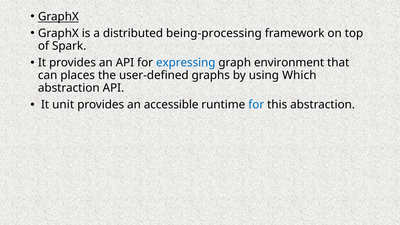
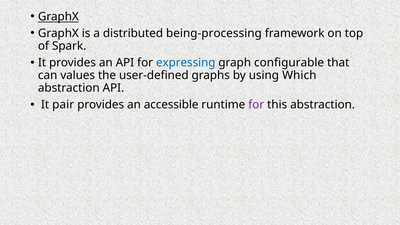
environment: environment -> configurable
places: places -> values
unit: unit -> pair
for at (256, 105) colour: blue -> purple
